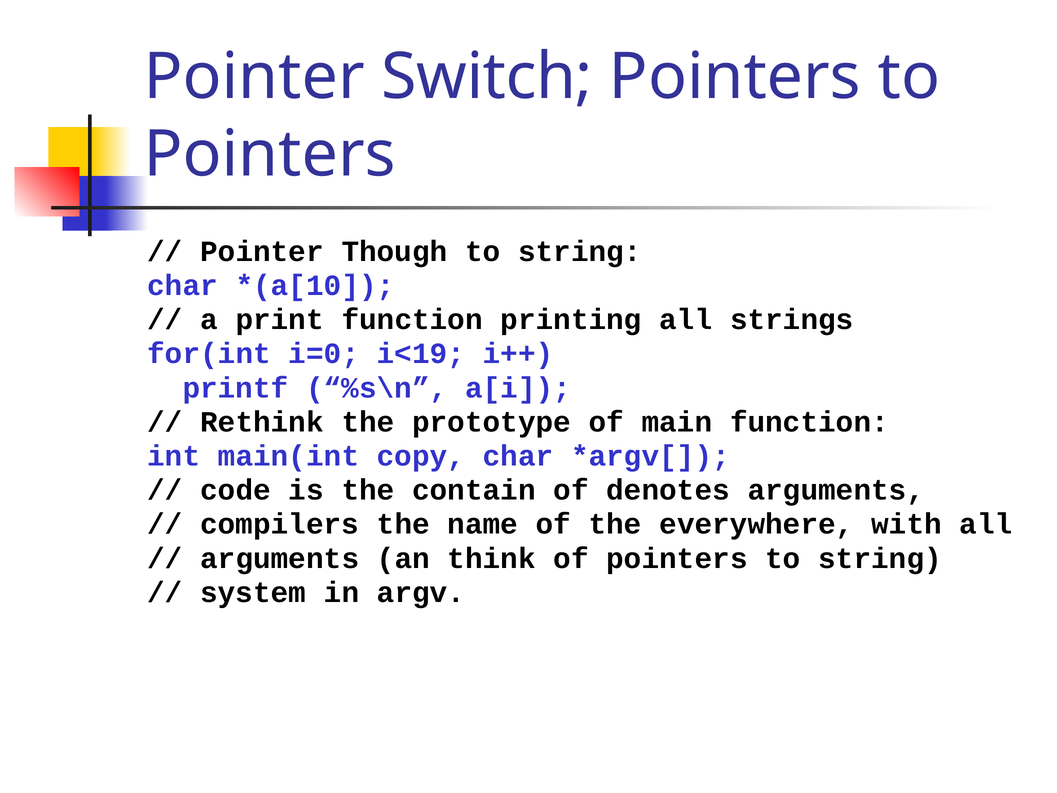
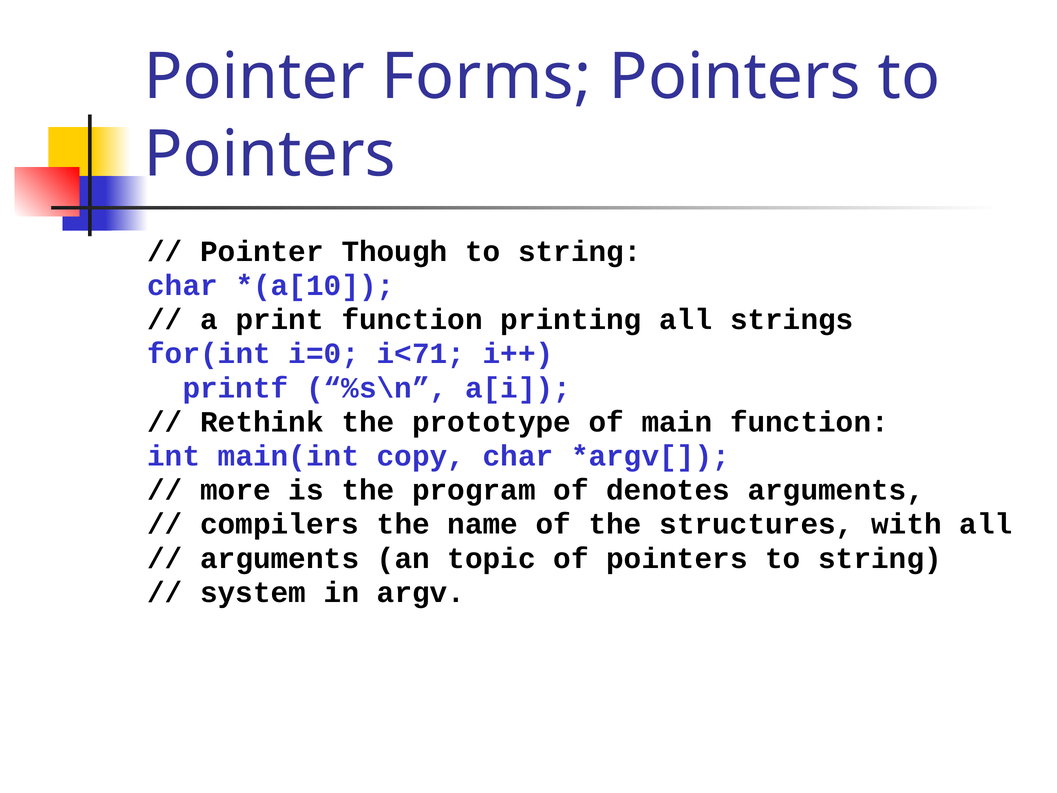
Switch: Switch -> Forms
i<19: i<19 -> i<71
code: code -> more
contain: contain -> program
everywhere: everywhere -> structures
think: think -> topic
